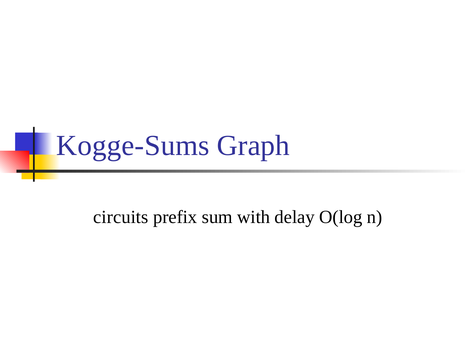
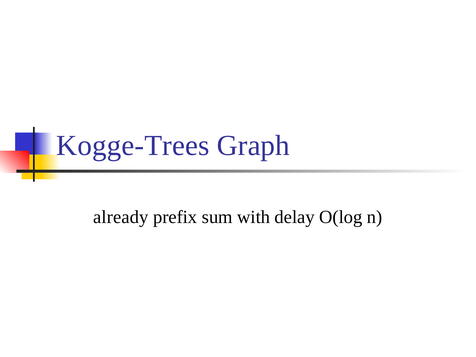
Kogge-Sums: Kogge-Sums -> Kogge-Trees
circuits: circuits -> already
